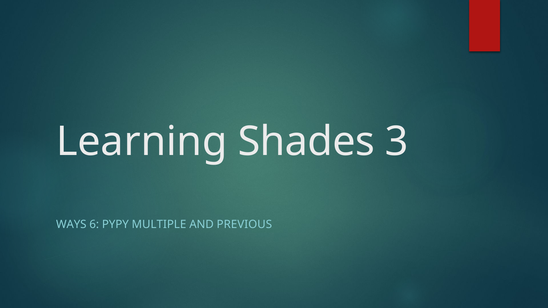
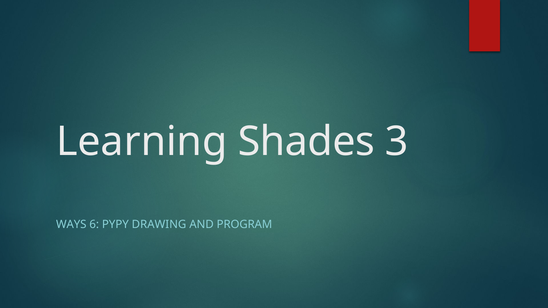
MULTIPLE: MULTIPLE -> DRAWING
PREVIOUS: PREVIOUS -> PROGRAM
